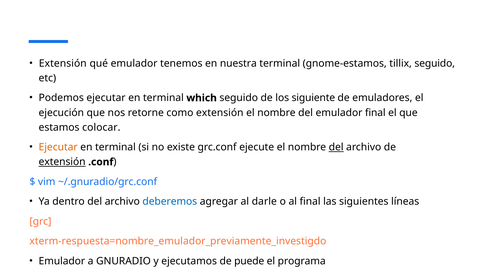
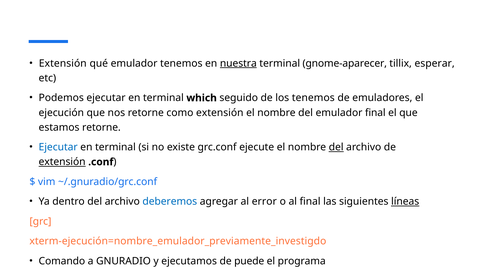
nuestra underline: none -> present
gnome-estamos: gnome-estamos -> gnome-aparecer
tillix seguido: seguido -> esperar
los siguiente: siguiente -> tenemos
estamos colocar: colocar -> retorne
Ejecutar at (58, 147) colour: orange -> blue
darle: darle -> error
líneas underline: none -> present
xterm-respuesta=nombre_emulador_previamente_investigdo: xterm-respuesta=nombre_emulador_previamente_investigdo -> xterm-ejecución=nombre_emulador_previamente_investigdo
Emulador at (62, 261): Emulador -> Comando
